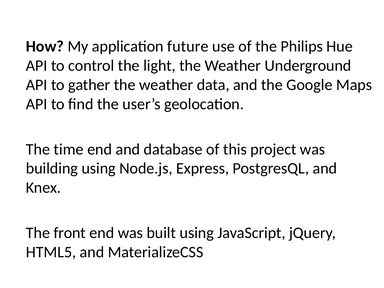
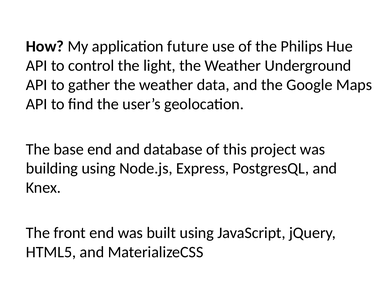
time: time -> base
